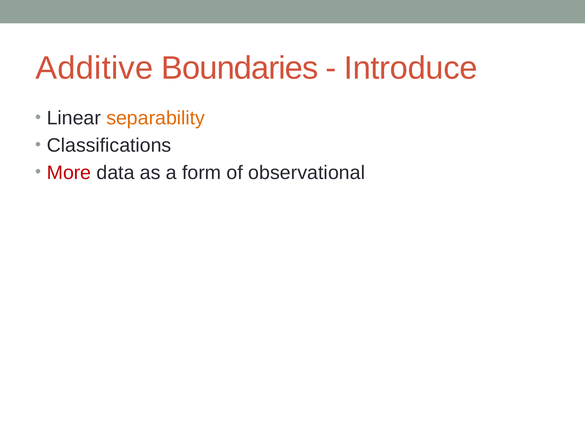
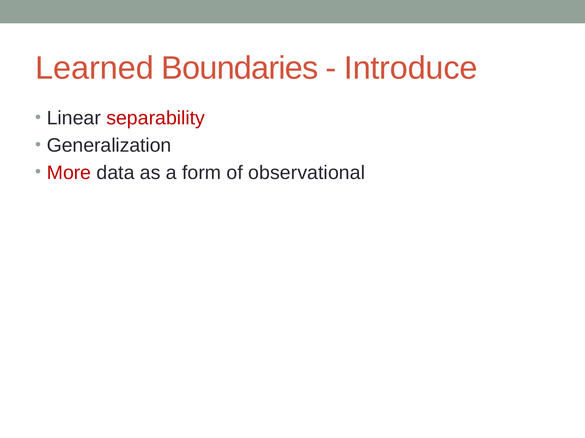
Additive: Additive -> Learned
separability colour: orange -> red
Classifications: Classifications -> Generalization
